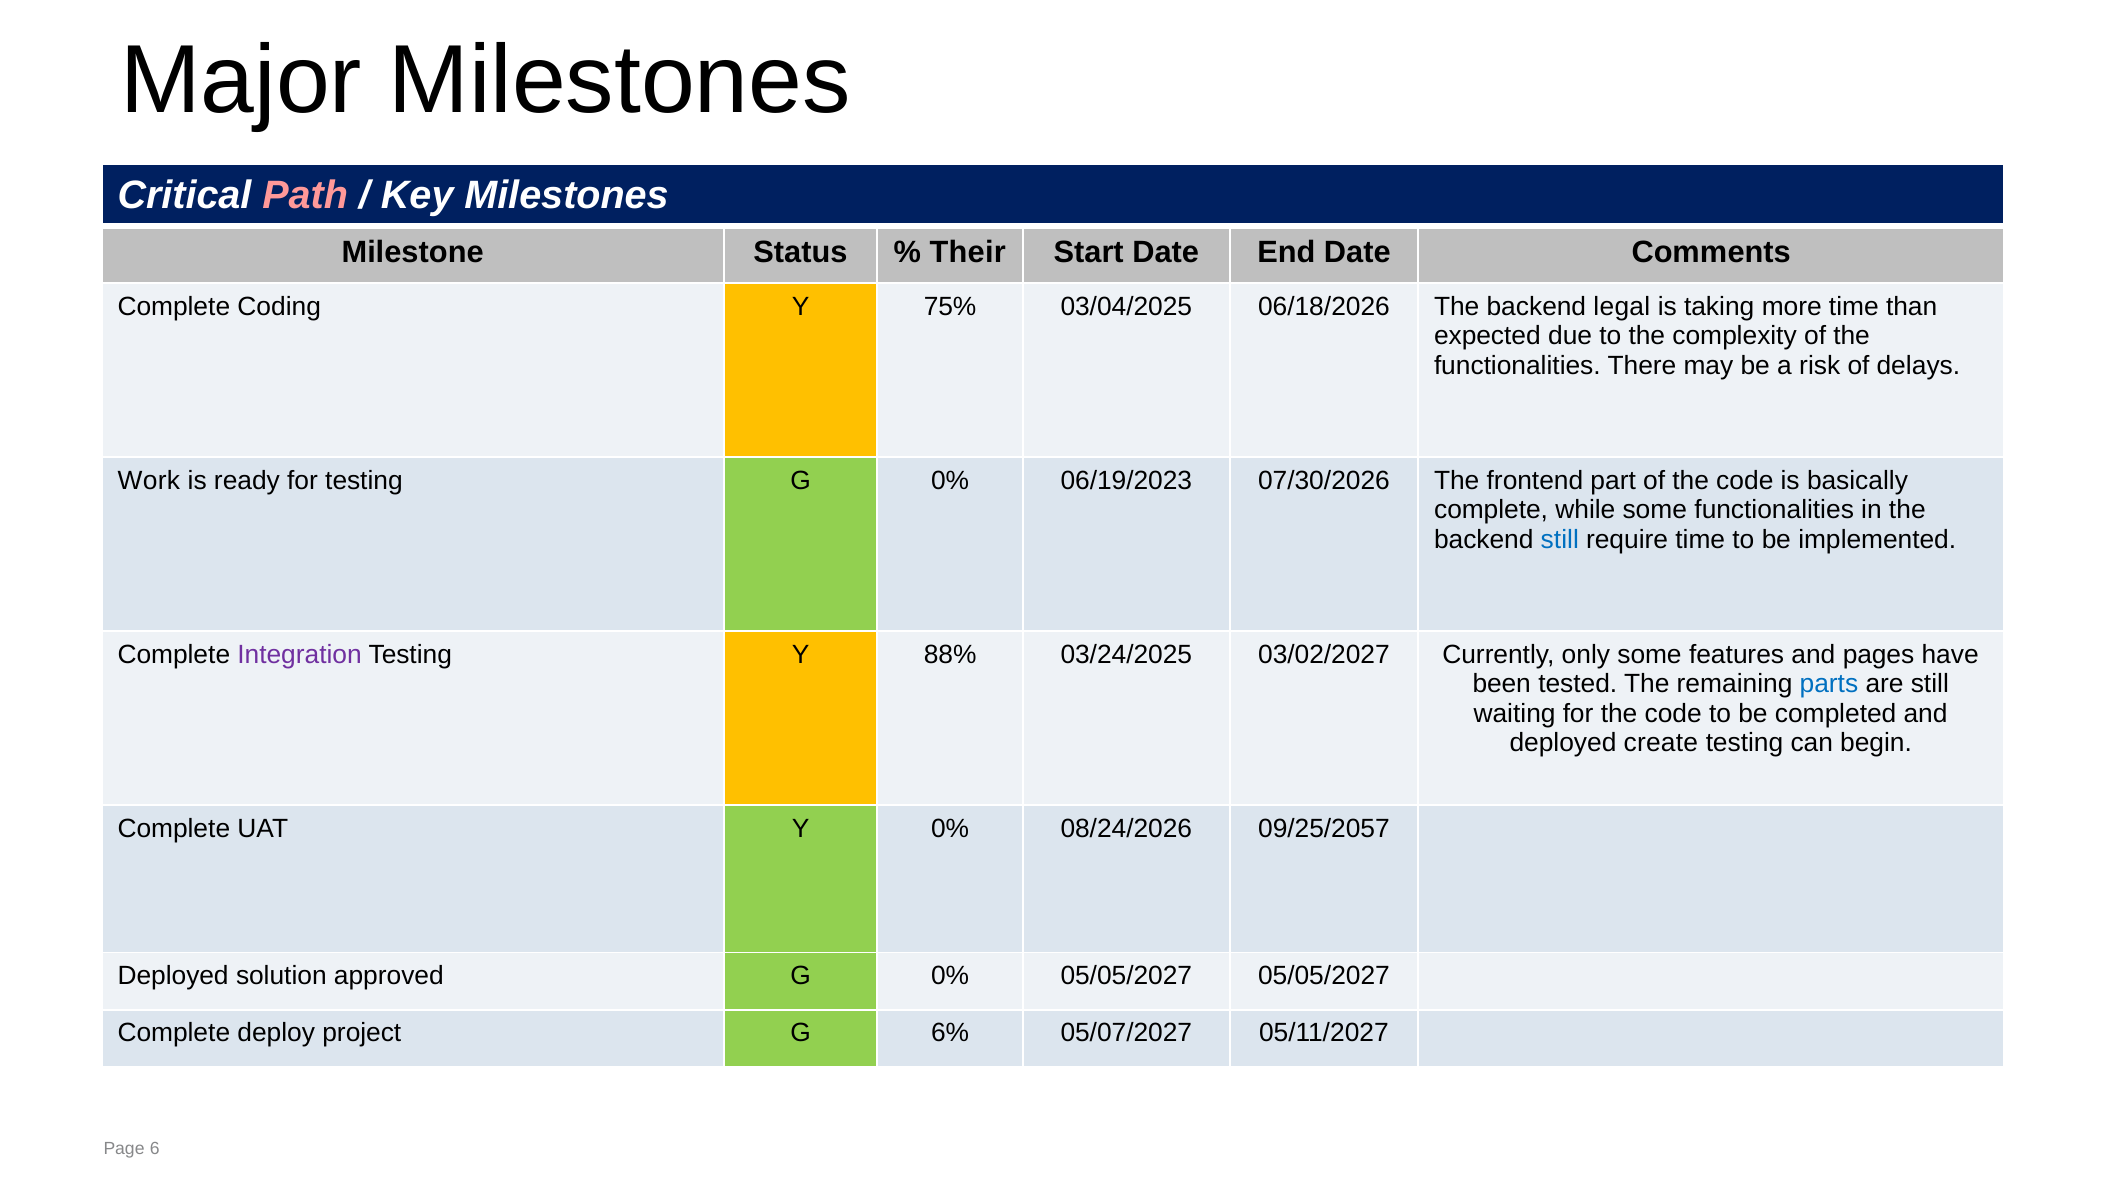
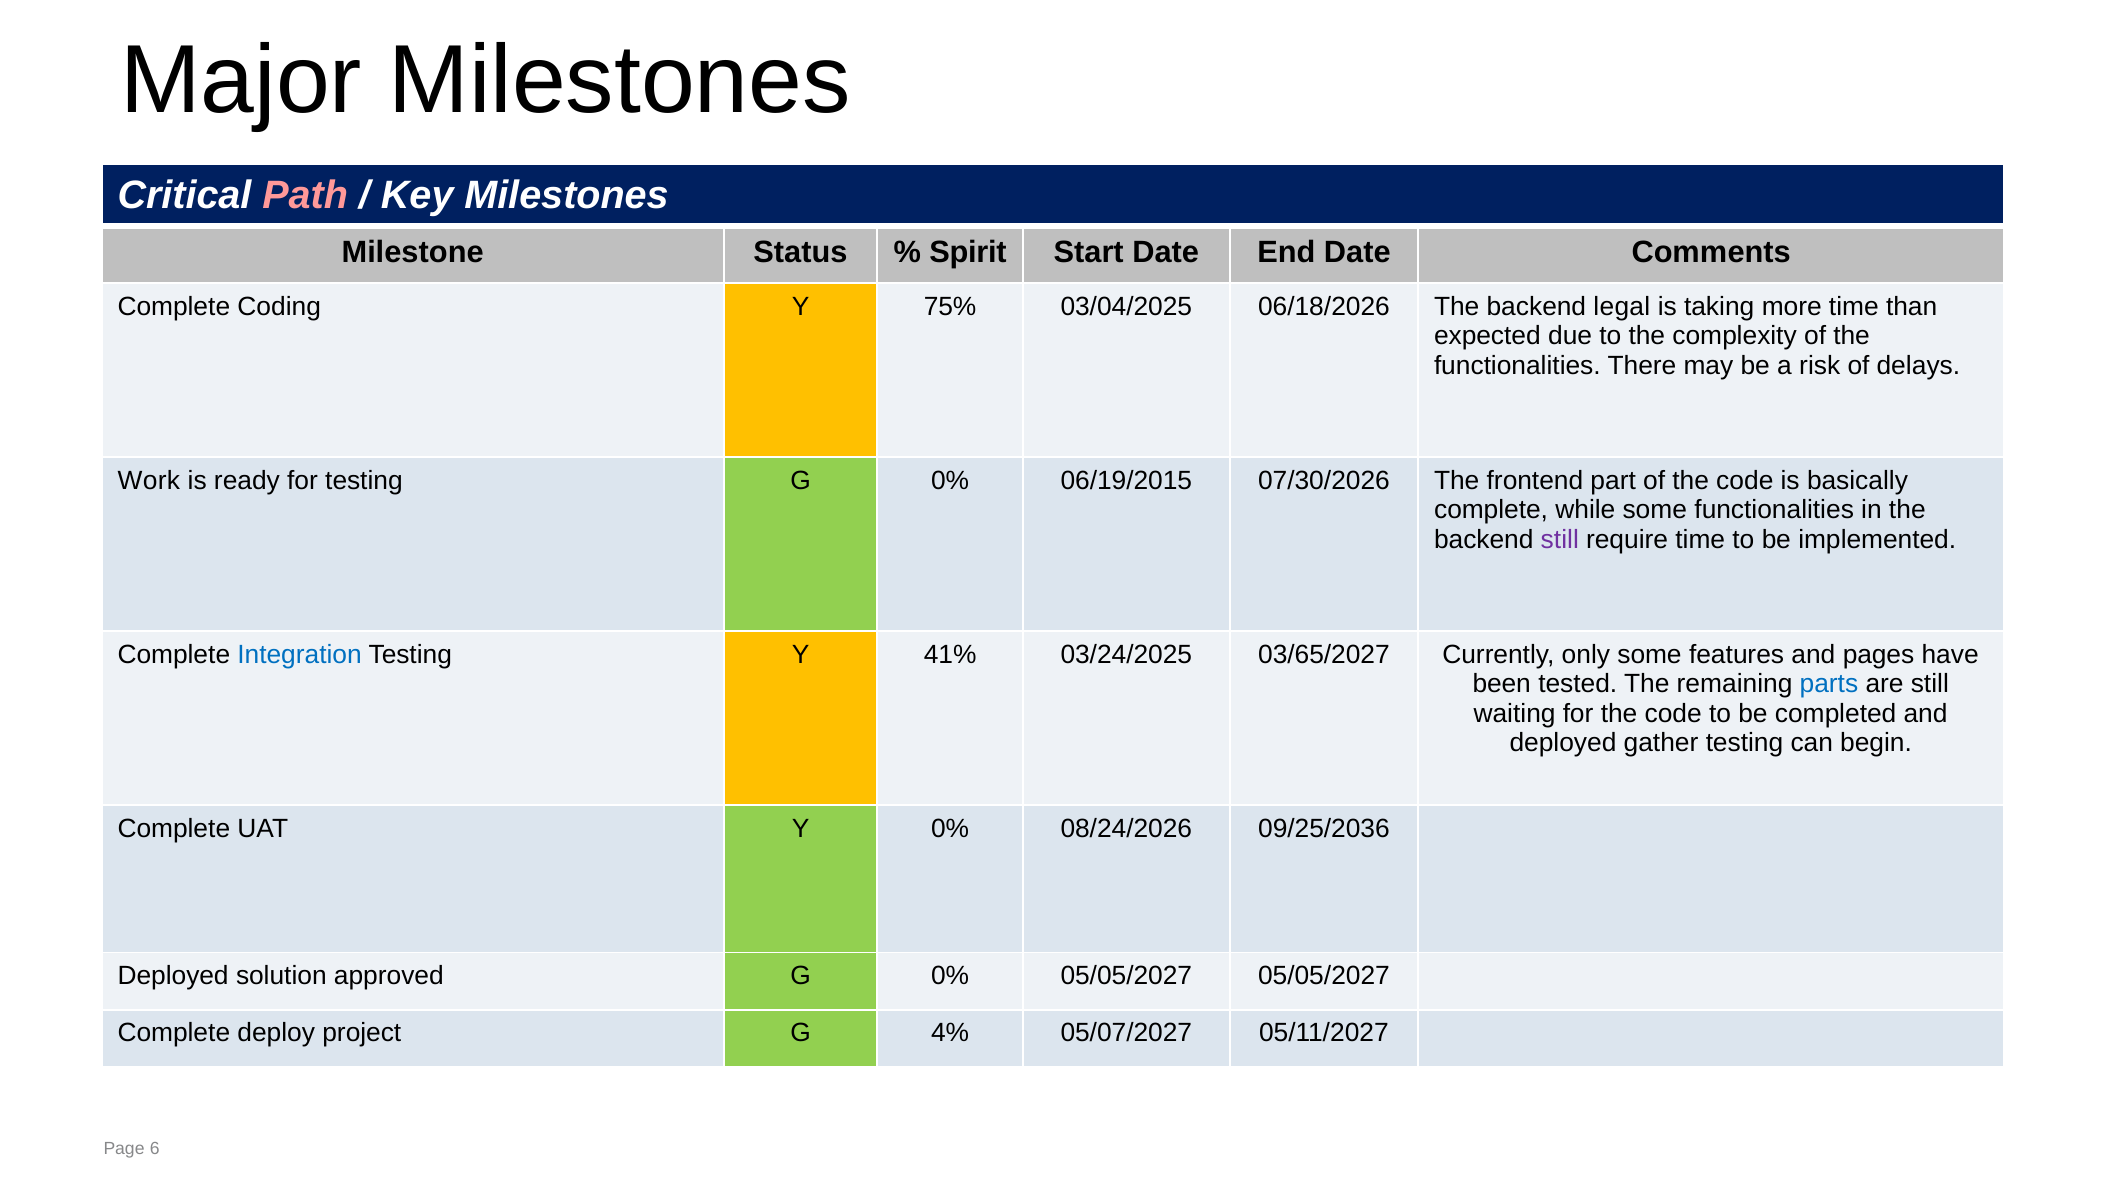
Their: Their -> Spirit
06/19/2023: 06/19/2023 -> 06/19/2015
still at (1560, 540) colour: blue -> purple
Integration colour: purple -> blue
88%: 88% -> 41%
03/02/2027: 03/02/2027 -> 03/65/2027
create: create -> gather
09/25/2057: 09/25/2057 -> 09/25/2036
6%: 6% -> 4%
